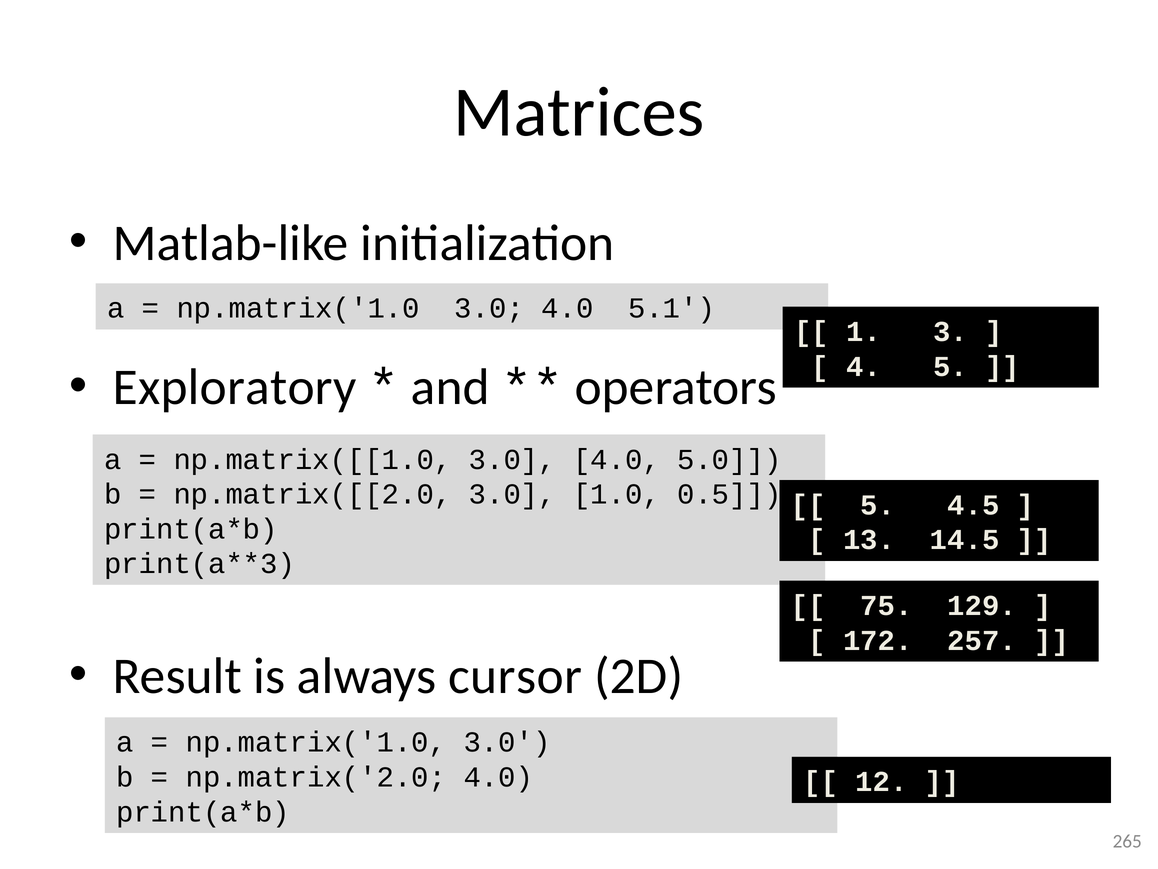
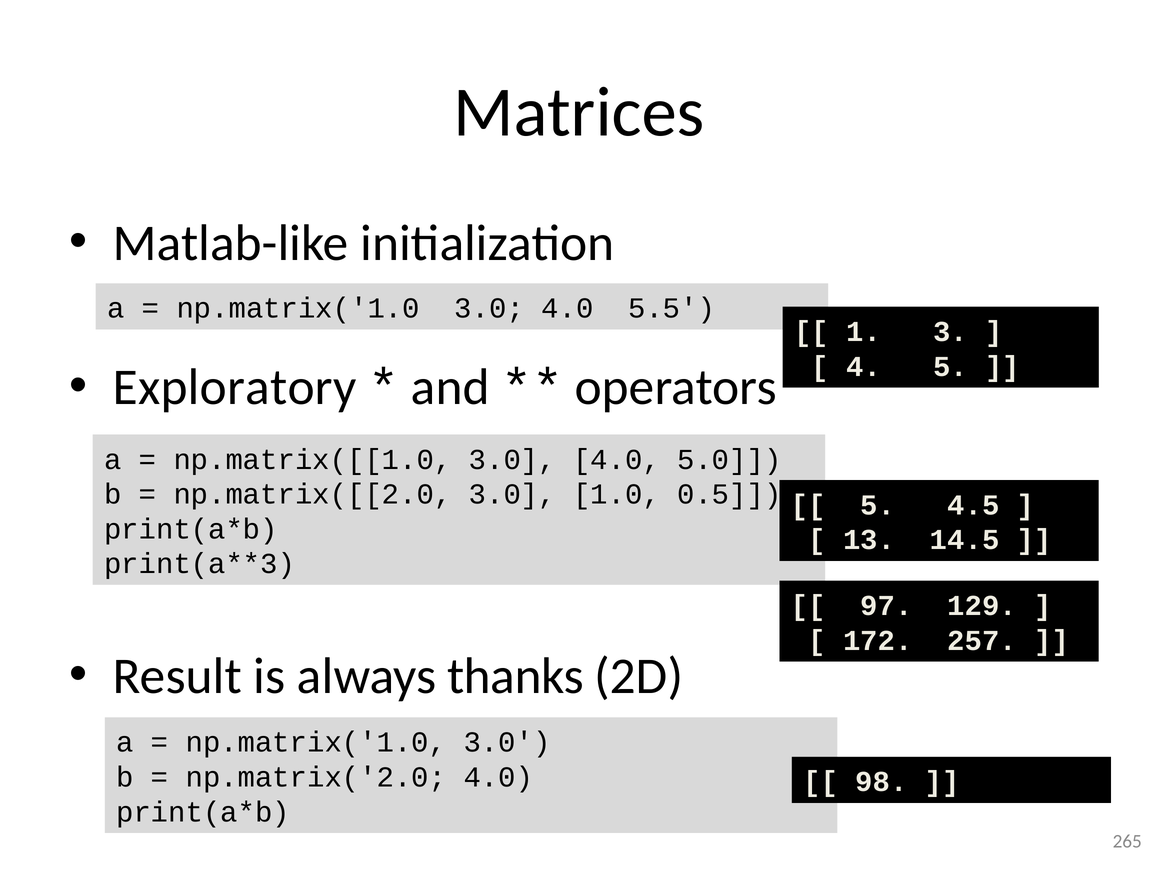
5.1: 5.1 -> 5.5
75: 75 -> 97
cursor: cursor -> thanks
12: 12 -> 98
